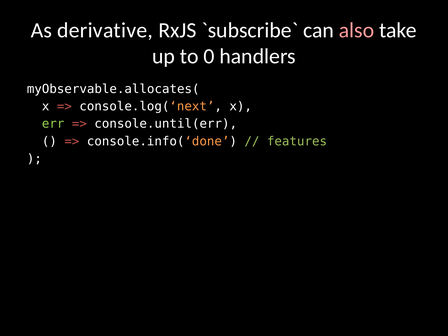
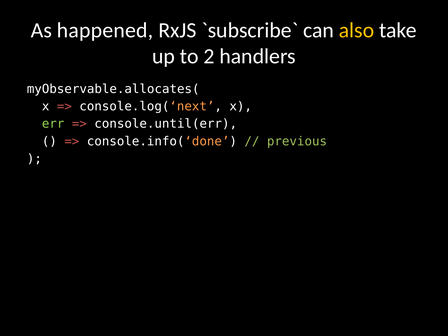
derivative: derivative -> happened
also colour: pink -> yellow
0: 0 -> 2
features: features -> previous
